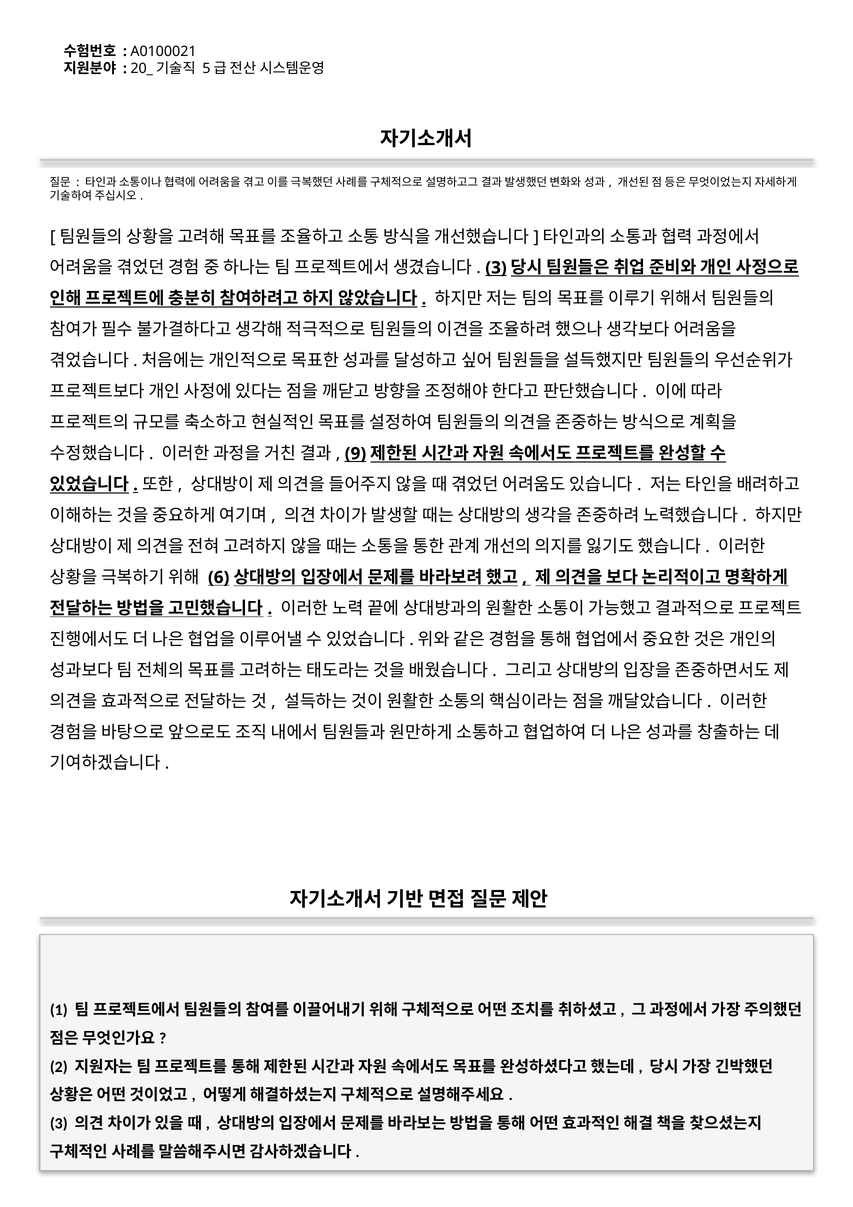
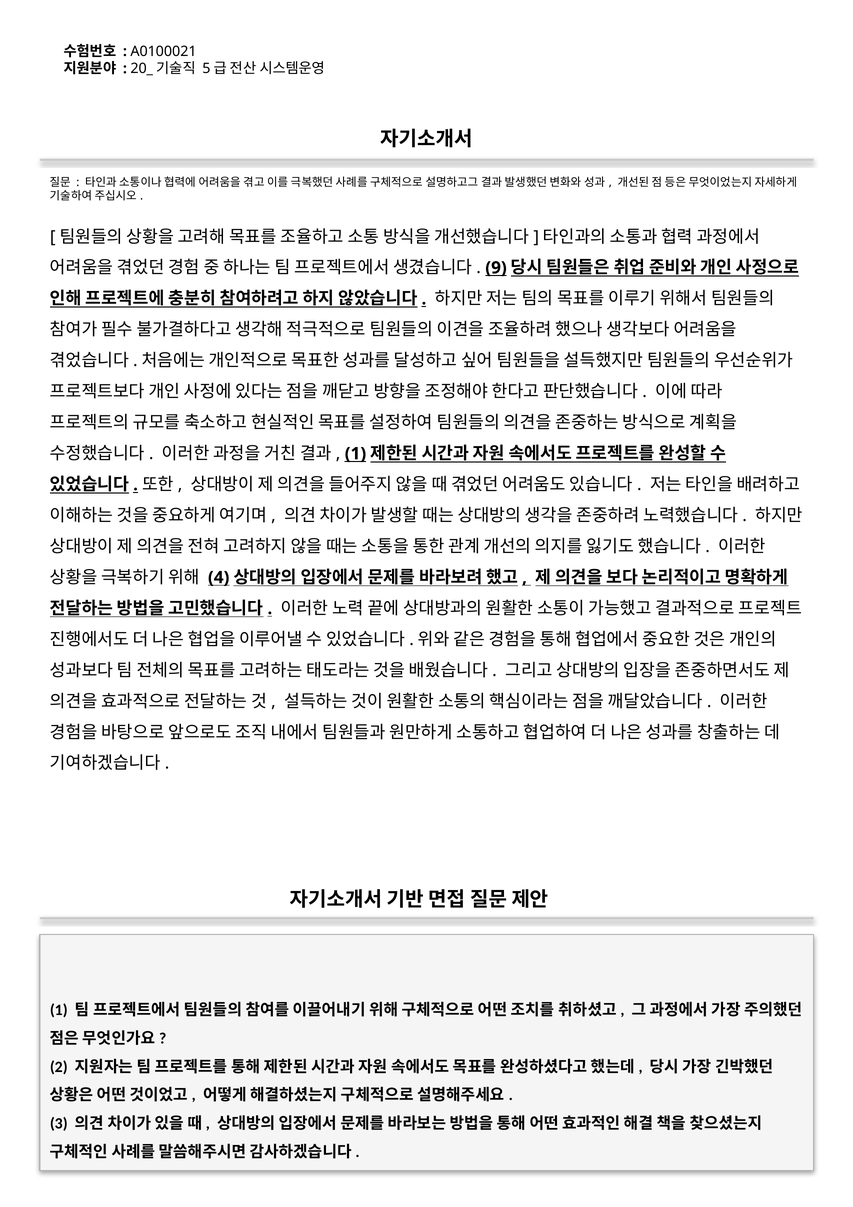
3 at (496, 268): 3 -> 9
9 at (355, 453): 9 -> 1
6: 6 -> 4
